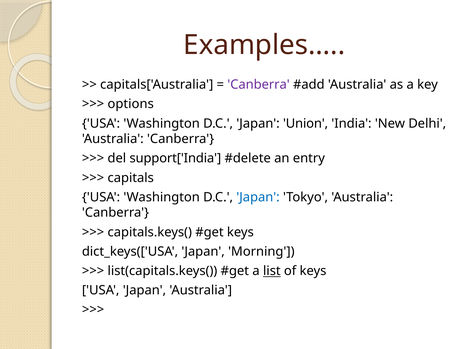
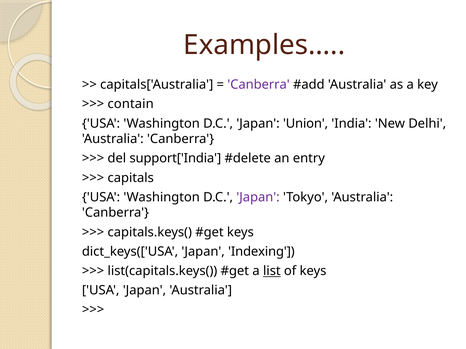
options: options -> contain
Japan at (258, 197) colour: blue -> purple
Morning: Morning -> Indexing
